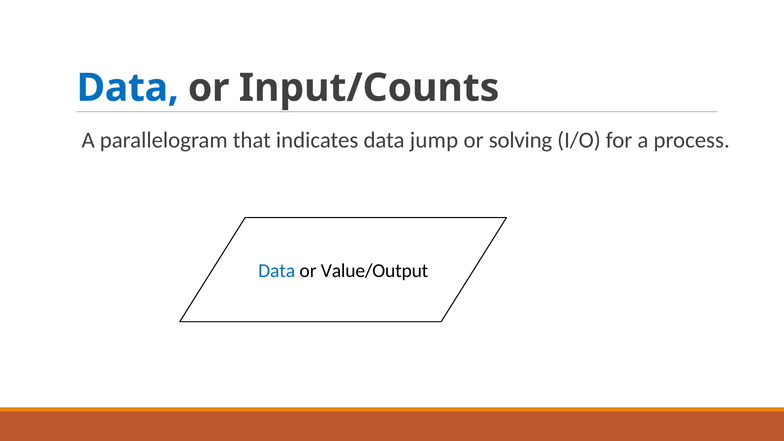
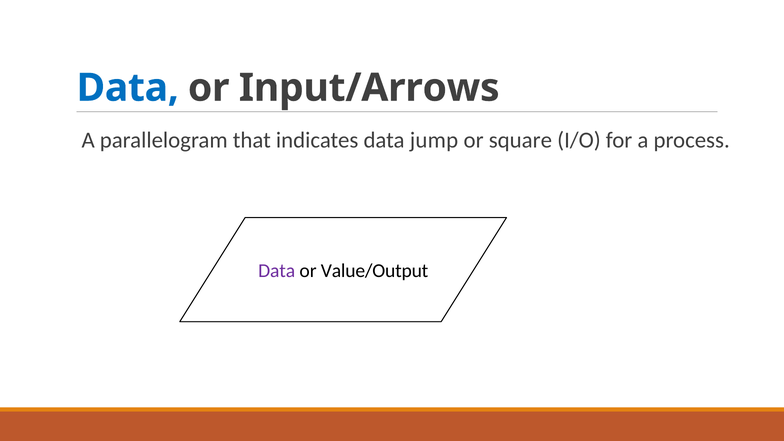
Input/Counts: Input/Counts -> Input/Arrows
solving: solving -> square
Data at (277, 271) colour: blue -> purple
